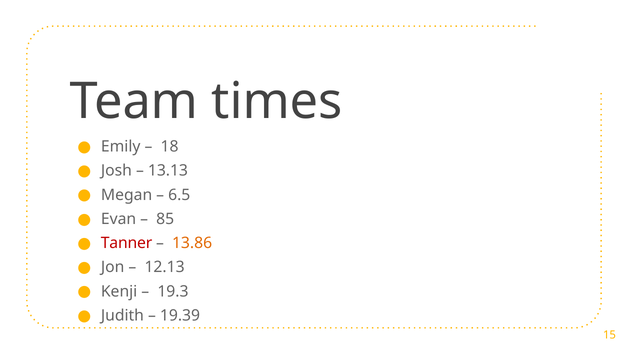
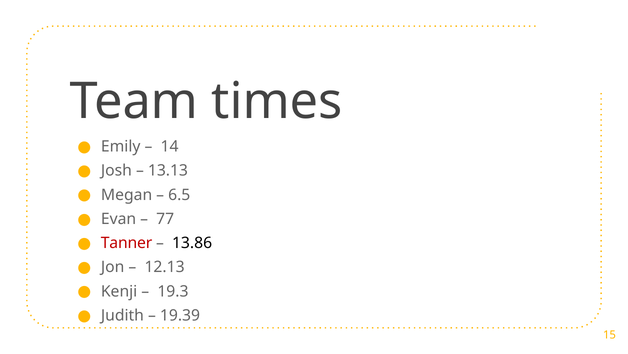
18: 18 -> 14
85: 85 -> 77
13.86 colour: orange -> black
